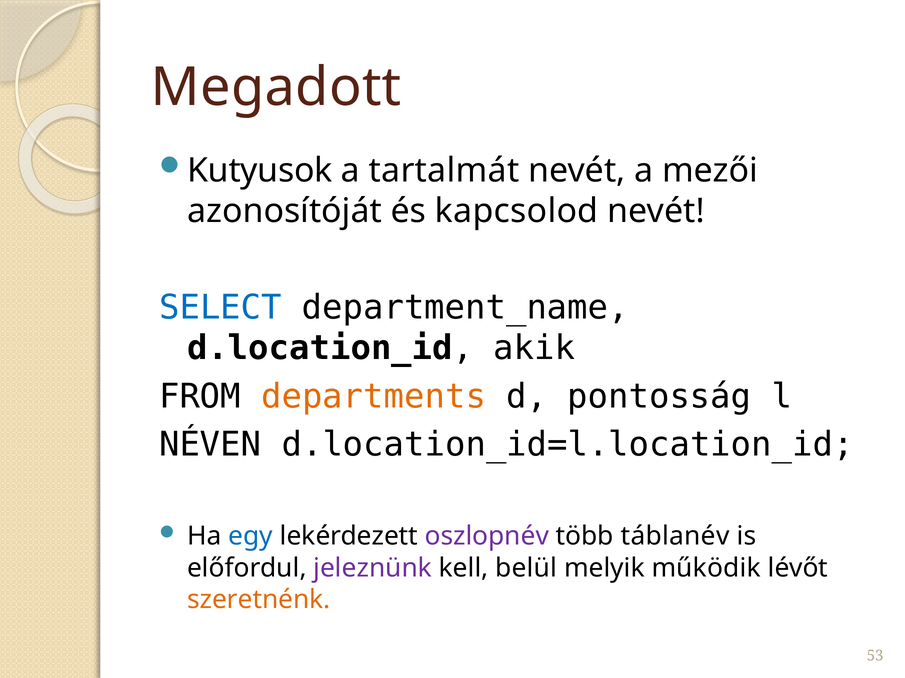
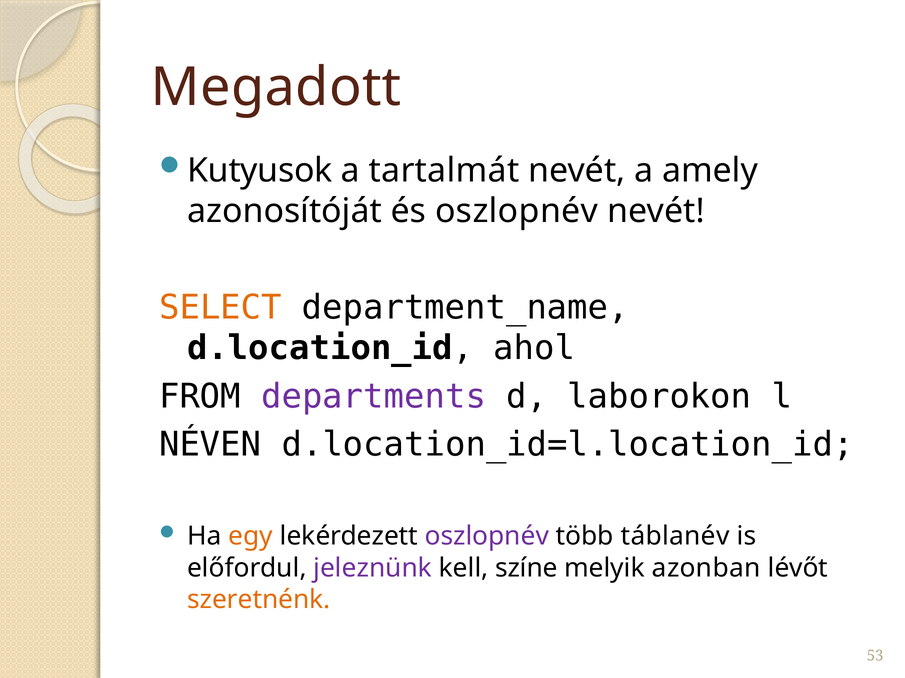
mezői: mezői -> amely
és kapcsolod: kapcsolod -> oszlopnév
SELECT colour: blue -> orange
akik: akik -> ahol
departments colour: orange -> purple
pontosság: pontosság -> laborokon
egy colour: blue -> orange
belül: belül -> színe
működik: működik -> azonban
